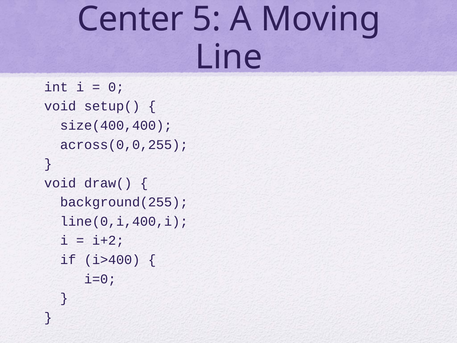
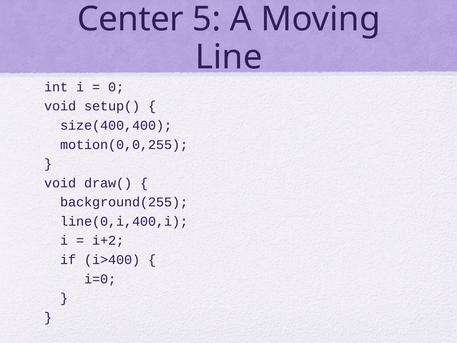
across(0,0,255: across(0,0,255 -> motion(0,0,255
